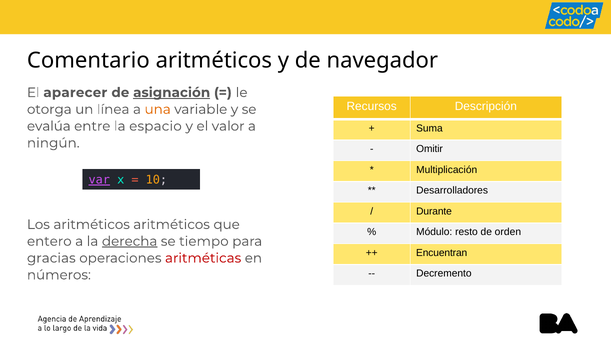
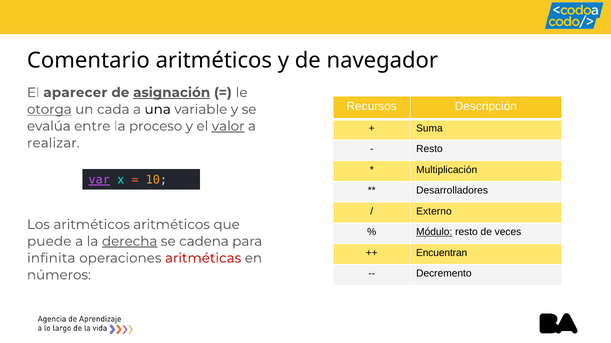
otorga underline: none -> present
línea: línea -> cada
una colour: orange -> black
espacio: espacio -> proceso
valor underline: none -> present
ningún: ningún -> realizar
Omitir at (430, 149): Omitir -> Resto
Durante: Durante -> Externo
Módulo underline: none -> present
orden: orden -> veces
entero: entero -> puede
tiempo: tiempo -> cadena
gracias: gracias -> infinita
